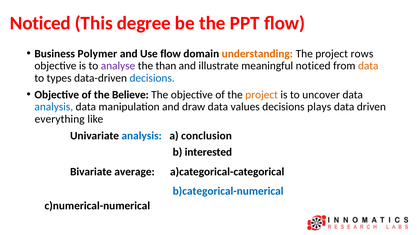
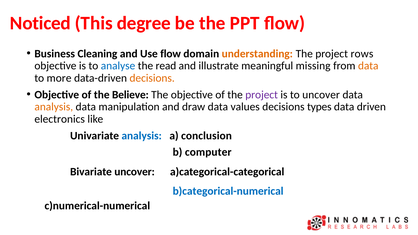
Polymer: Polymer -> Cleaning
analyse colour: purple -> blue
than: than -> read
meaningful noticed: noticed -> missing
types: types -> more
decisions at (152, 78) colour: blue -> orange
project at (262, 95) colour: orange -> purple
analysis at (54, 107) colour: blue -> orange
plays: plays -> types
everything: everything -> electronics
interested: interested -> computer
Bivariate average: average -> uncover
